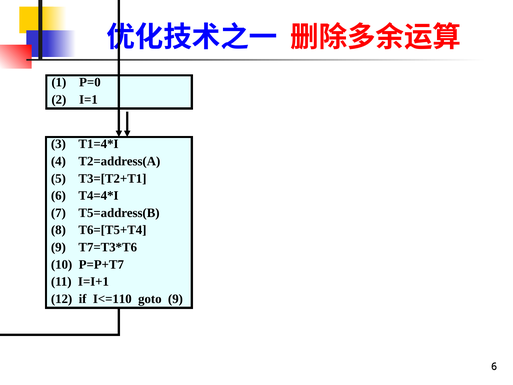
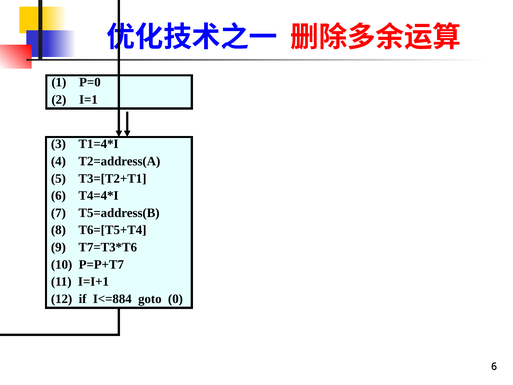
I<=110: I<=110 -> I<=884
goto 9: 9 -> 0
